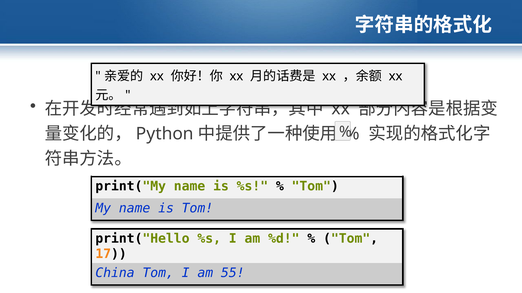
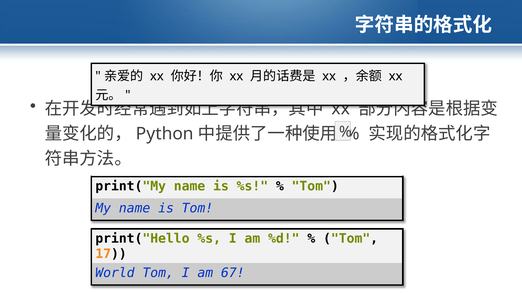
China: China -> World
55: 55 -> 67
